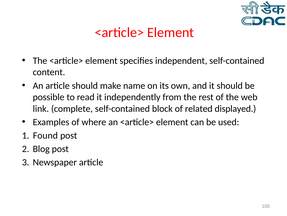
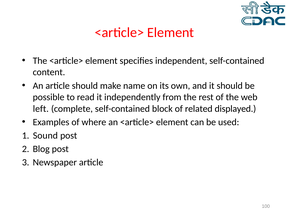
link: link -> left
Found: Found -> Sound
